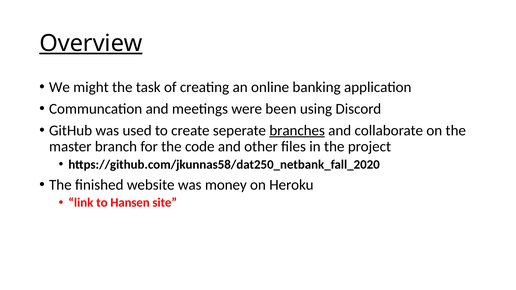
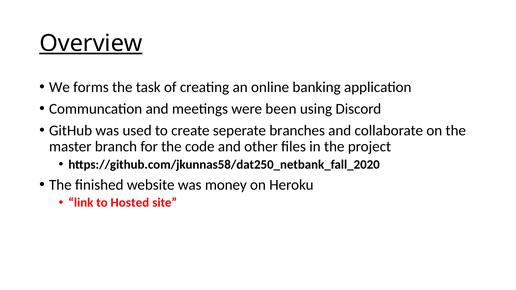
might: might -> forms
branches underline: present -> none
Hansen: Hansen -> Hosted
